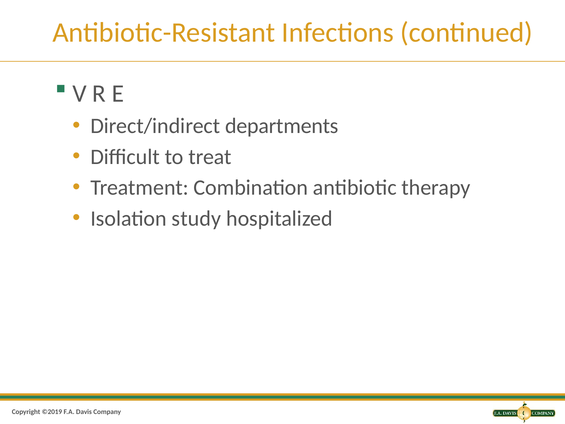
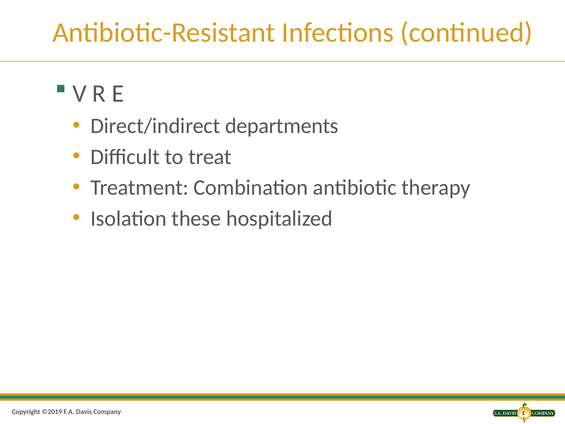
study: study -> these
